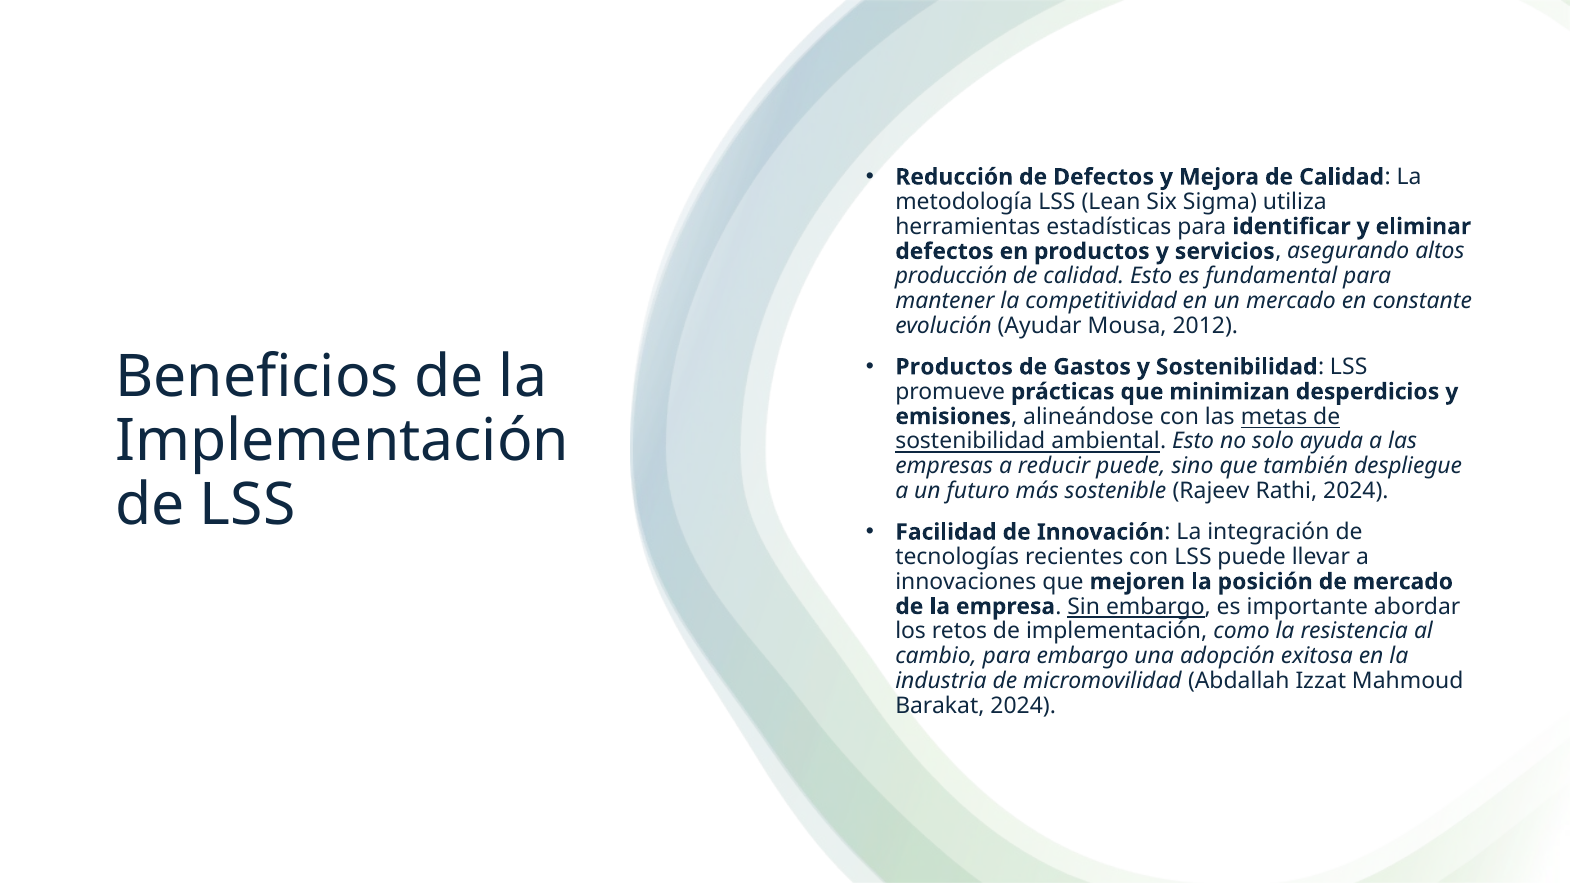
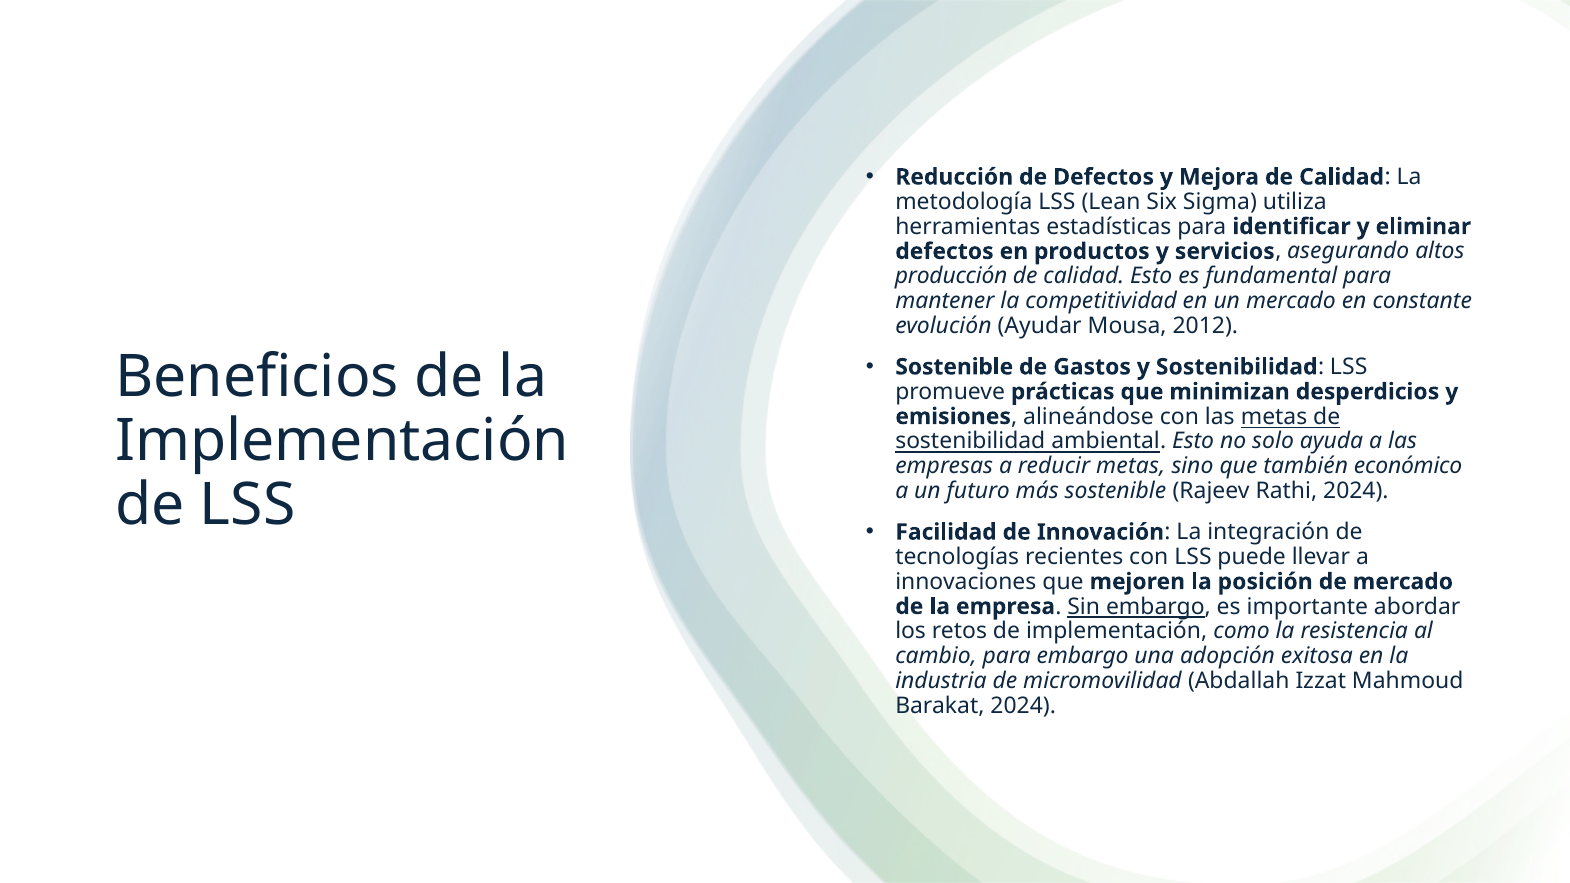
Productos at (954, 367): Productos -> Sostenible
reducir puede: puede -> metas
despliegue: despliegue -> económico
